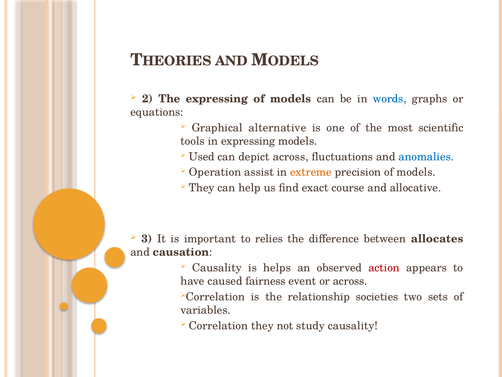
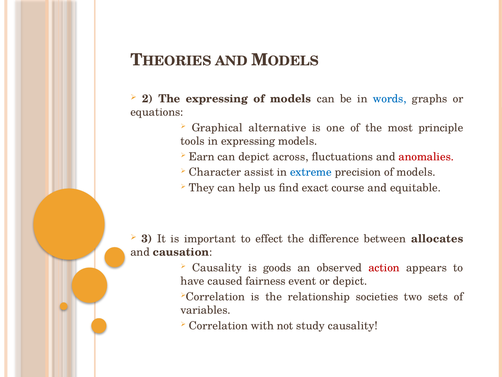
scientific: scientific -> principle
Used: Used -> Earn
anomalies colour: blue -> red
Operation: Operation -> Character
extreme colour: orange -> blue
allocative: allocative -> equitable
relies: relies -> effect
helps: helps -> goods
or across: across -> depict
Correlation they: they -> with
